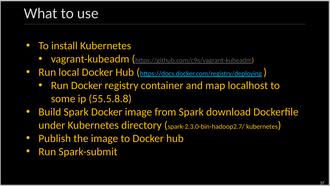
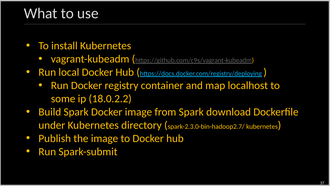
55.5.8.8: 55.5.8.8 -> 18.0.2.2
